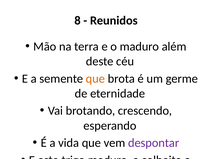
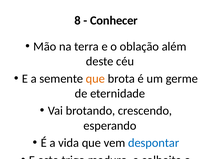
Reunidos: Reunidos -> Conhecer
o maduro: maduro -> oblação
despontar colour: purple -> blue
